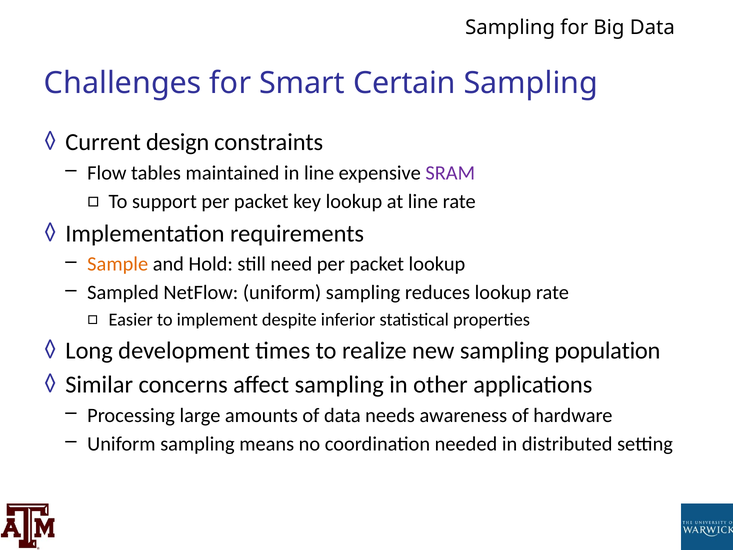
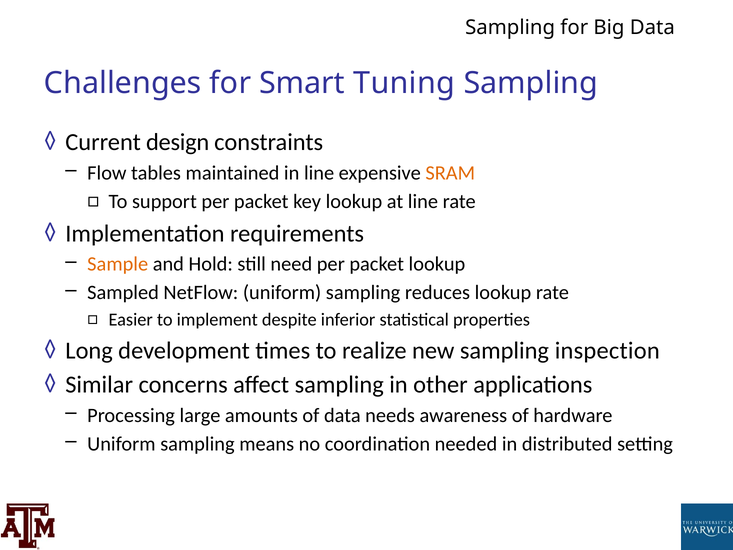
Certain: Certain -> Tuning
SRAM colour: purple -> orange
population: population -> inspection
